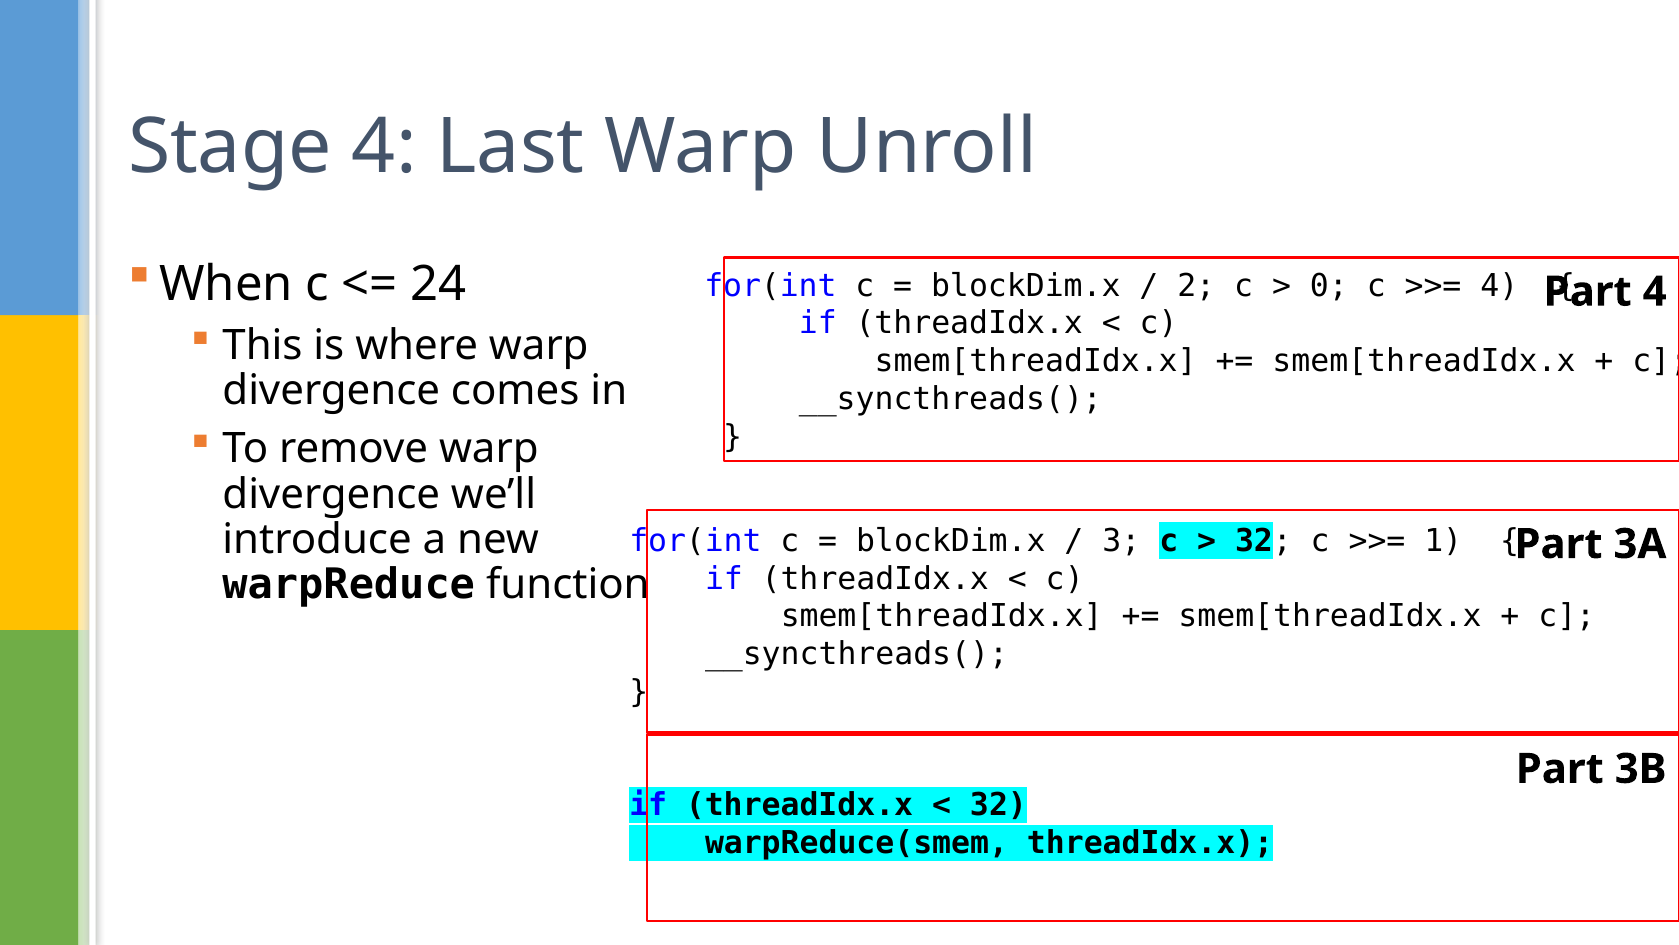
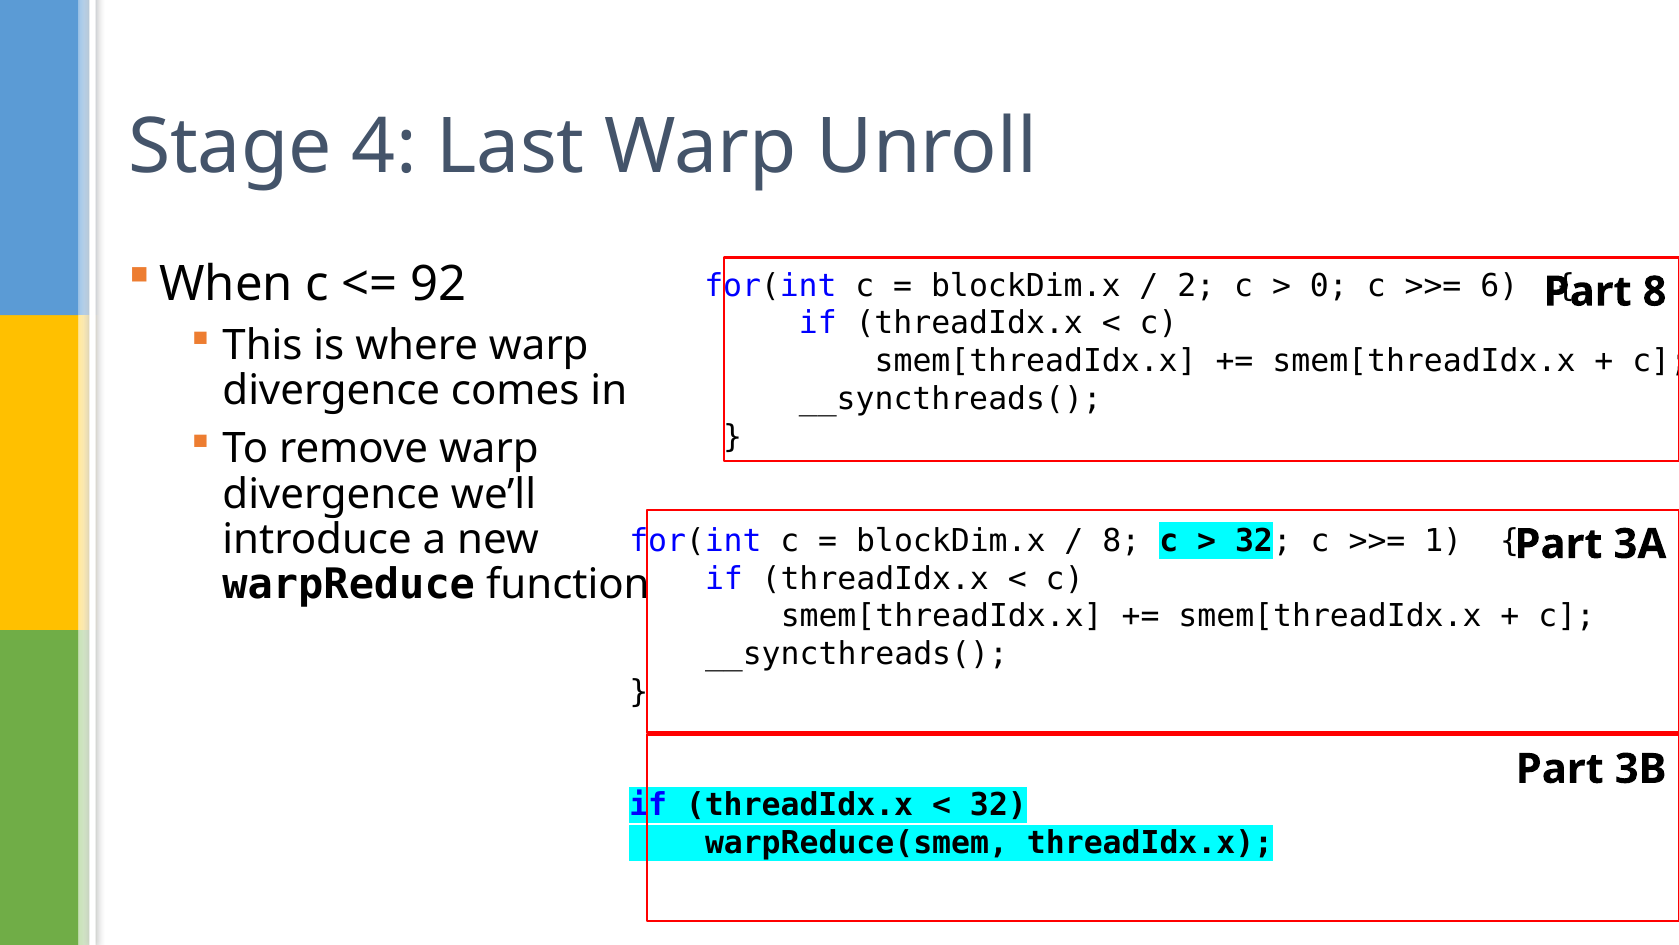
24: 24 -> 92
4 at (1499, 286): 4 -> 6
4 at (1655, 292): 4 -> 8
3 at (1121, 541): 3 -> 8
